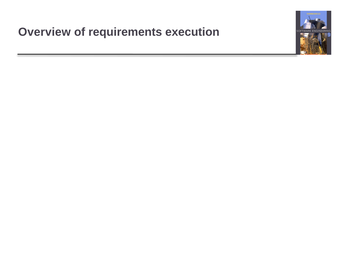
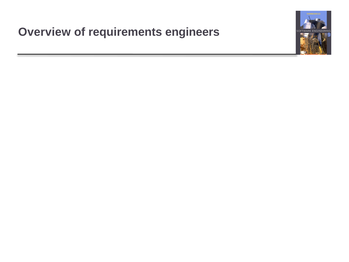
execution: execution -> engineers
